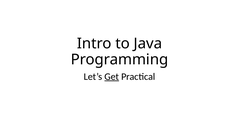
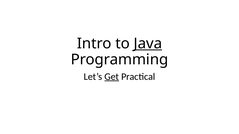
Java underline: none -> present
